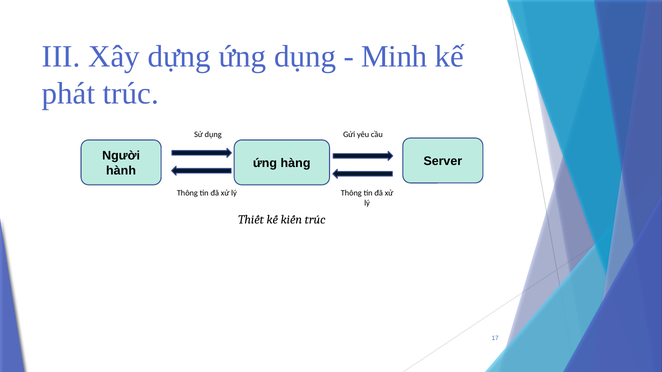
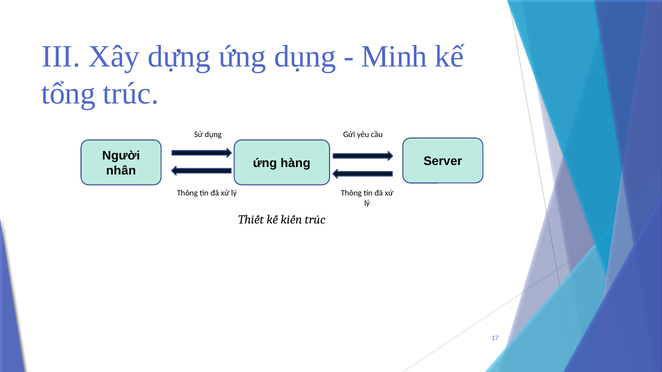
phát: phát -> tổng
hành: hành -> nhân
